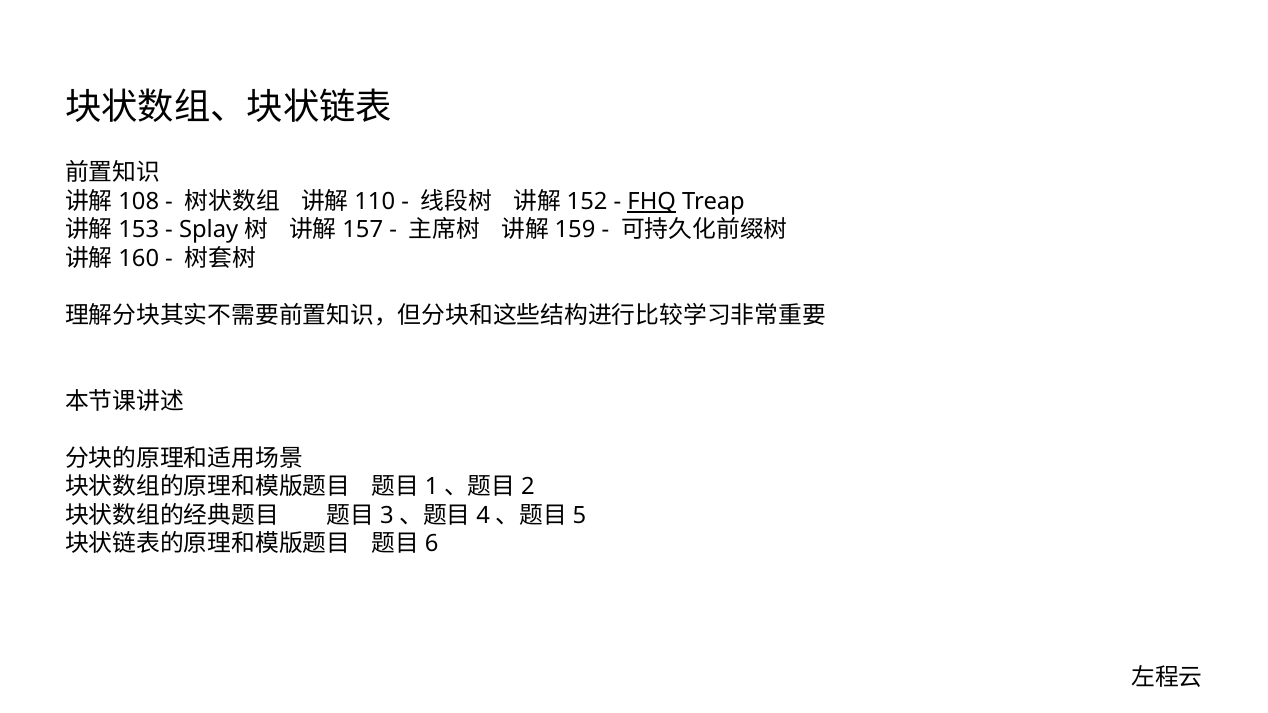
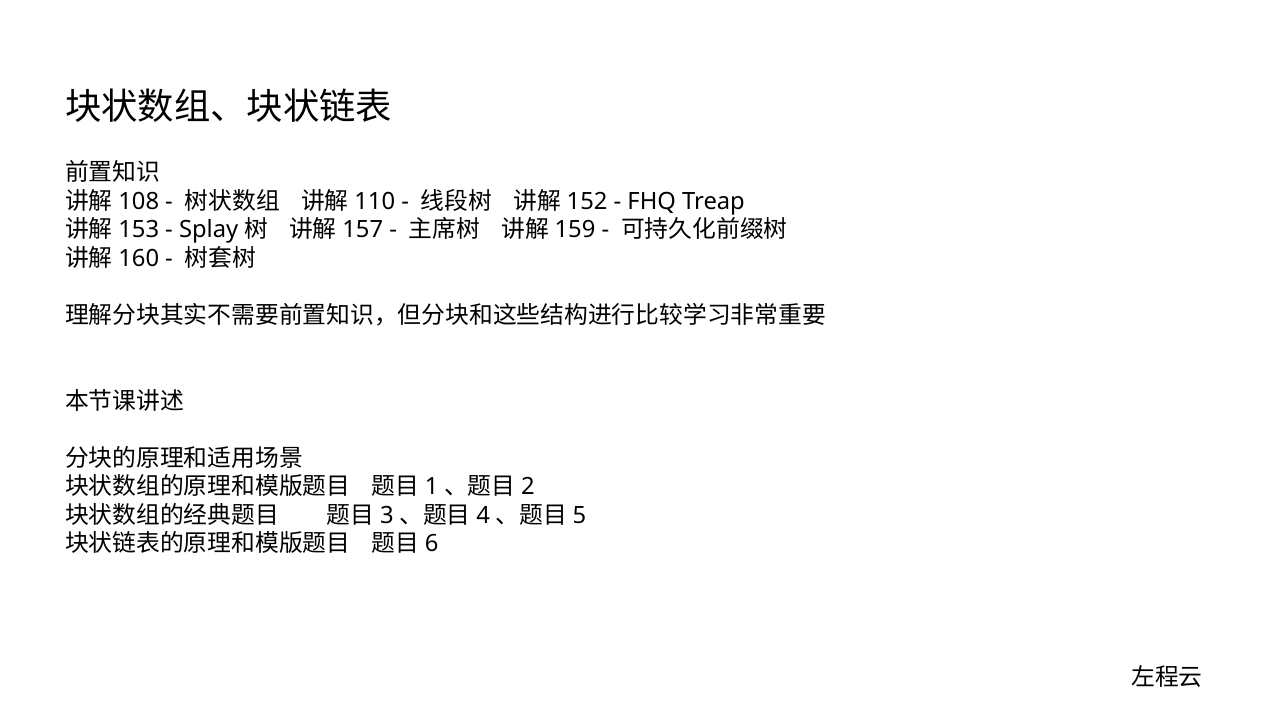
FHQ underline: present -> none
